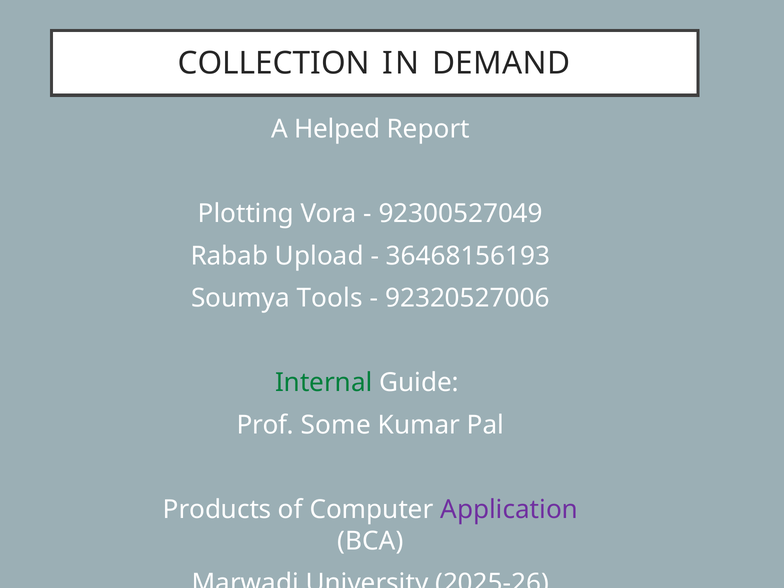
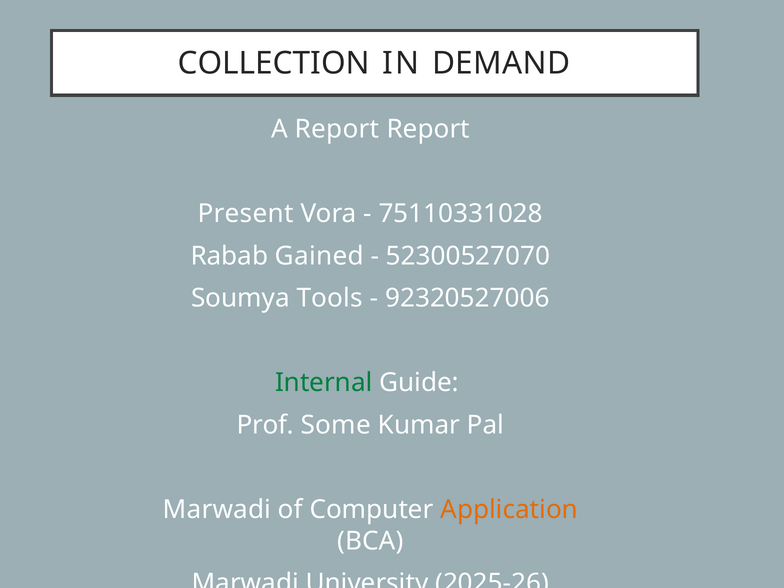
A Helped: Helped -> Report
Plotting: Plotting -> Present
92300527049: 92300527049 -> 75110331028
Upload: Upload -> Gained
36468156193: 36468156193 -> 52300527070
Products at (217, 510): Products -> Marwadi
Application colour: purple -> orange
